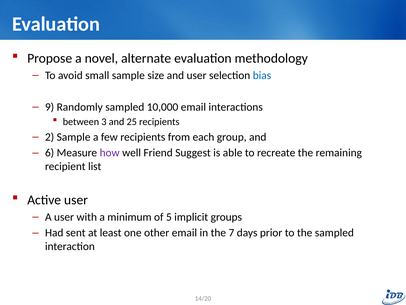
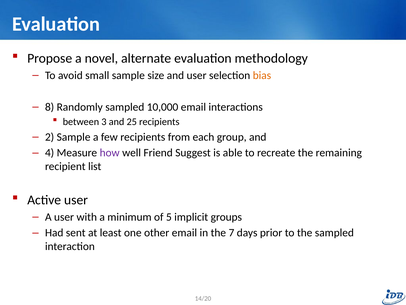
bias colour: blue -> orange
9: 9 -> 8
6: 6 -> 4
